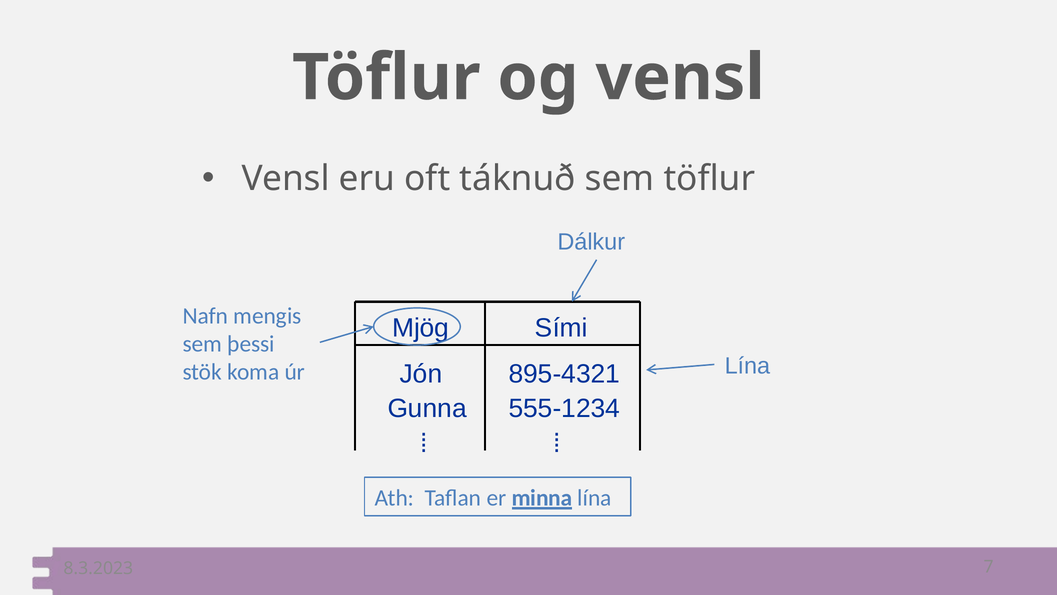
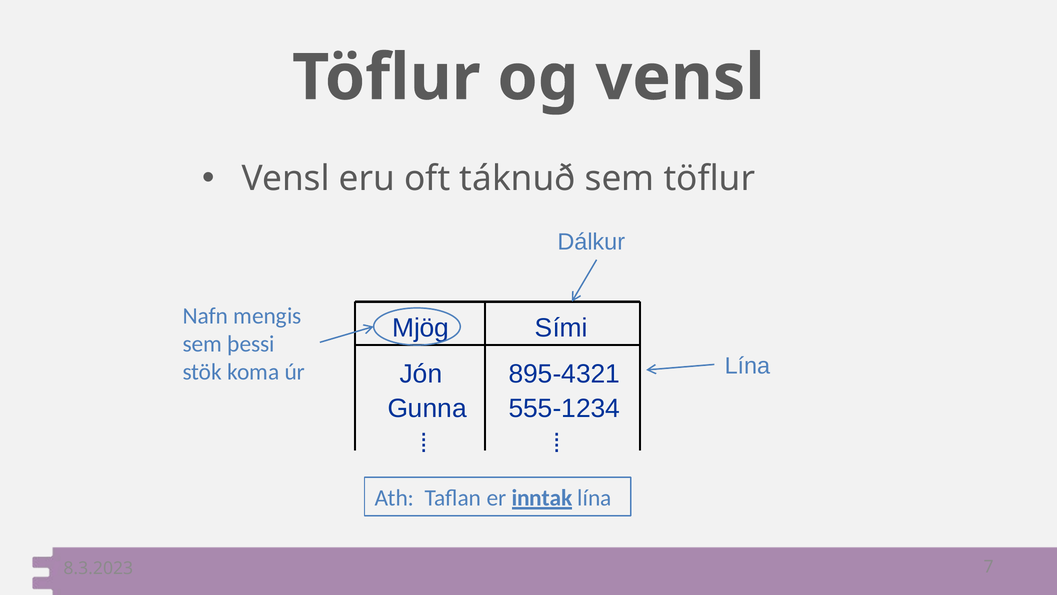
minna: minna -> inntak
